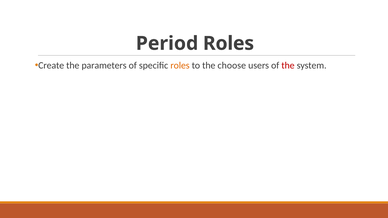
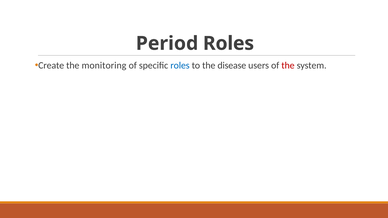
parameters: parameters -> monitoring
roles at (180, 65) colour: orange -> blue
choose: choose -> disease
